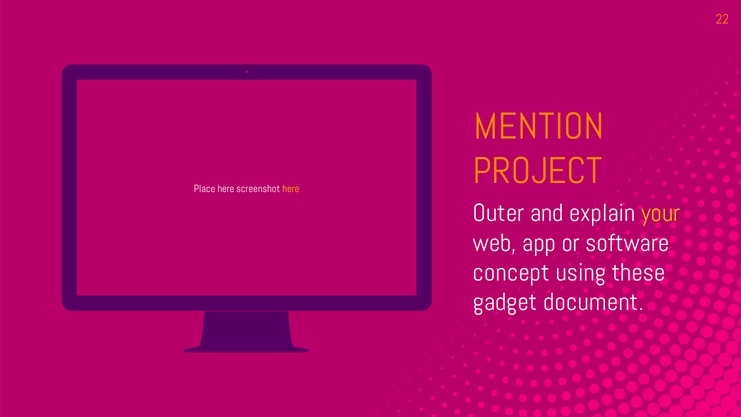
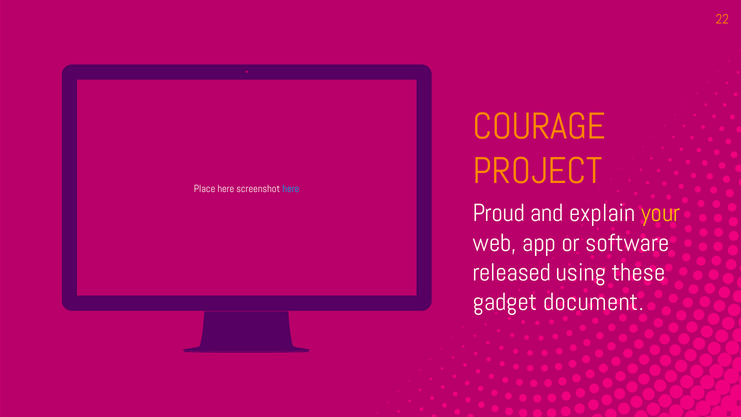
MENTION: MENTION -> COURAGE
here at (291, 189) colour: yellow -> light blue
Outer: Outer -> Proud
concept: concept -> released
